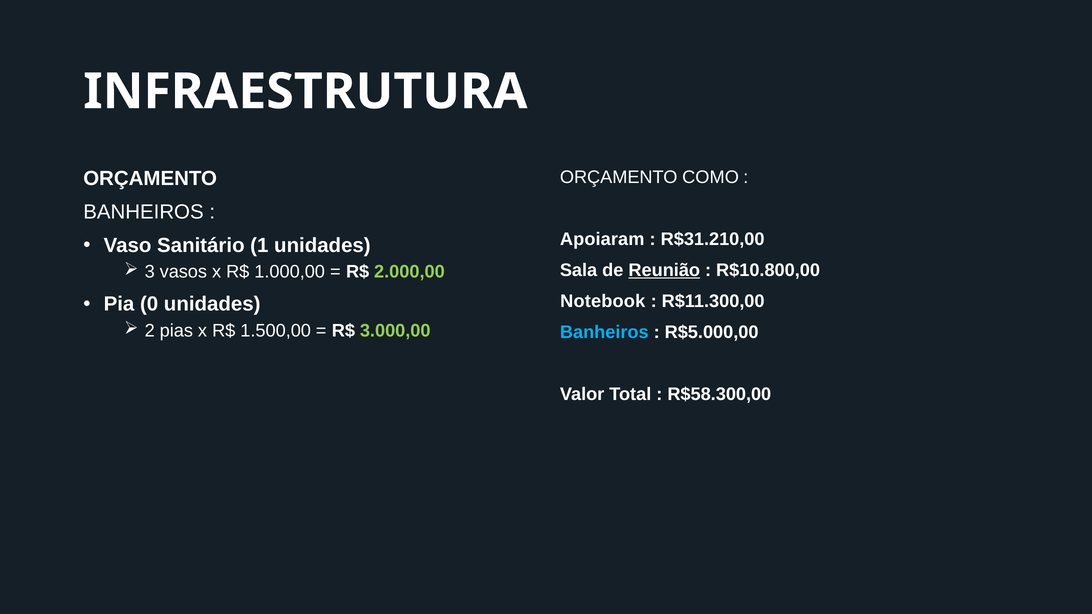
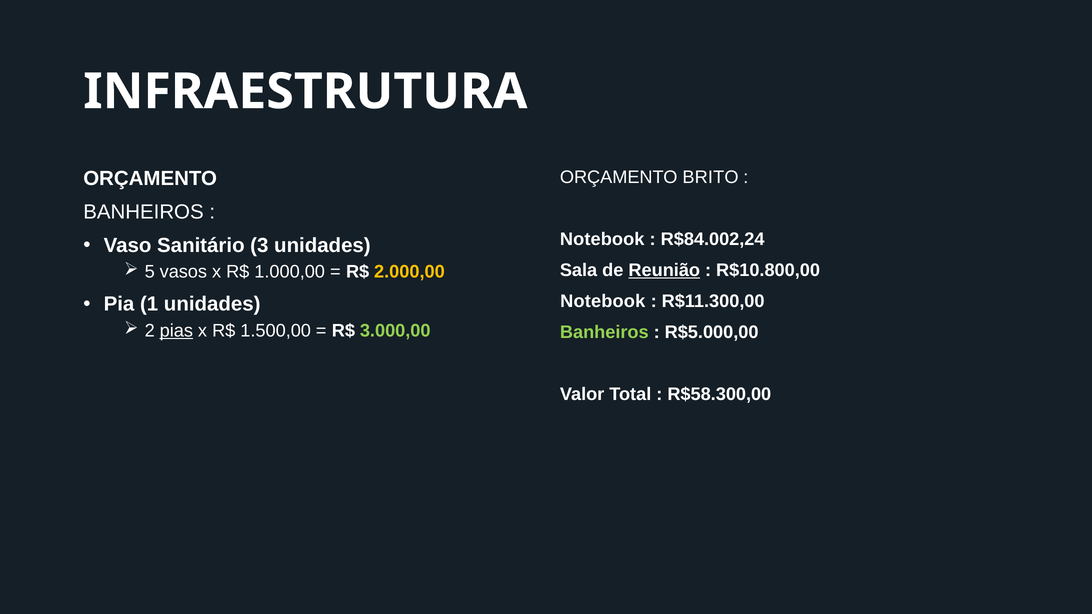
COMO: COMO -> BRITO
Apoiaram at (602, 239): Apoiaram -> Notebook
R$31.210,00: R$31.210,00 -> R$84.002,24
1: 1 -> 3
3: 3 -> 5
2.000,00 colour: light green -> yellow
0: 0 -> 1
pias underline: none -> present
Banheiros at (604, 332) colour: light blue -> light green
